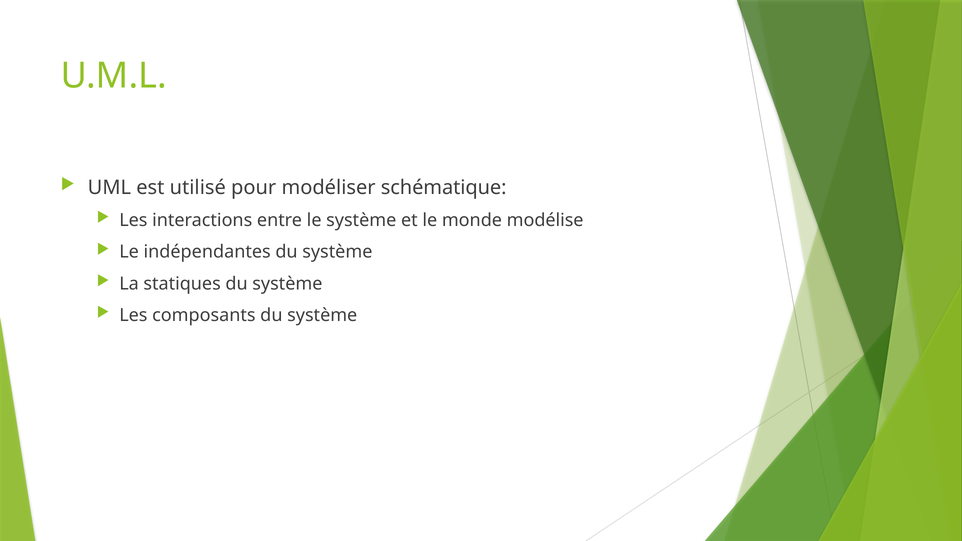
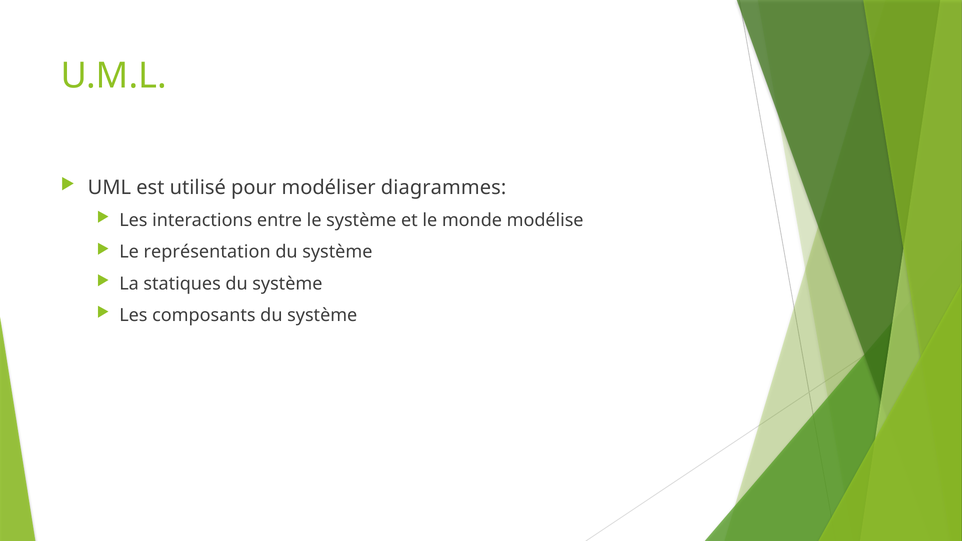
schématique: schématique -> diagrammes
indépendantes: indépendantes -> représentation
